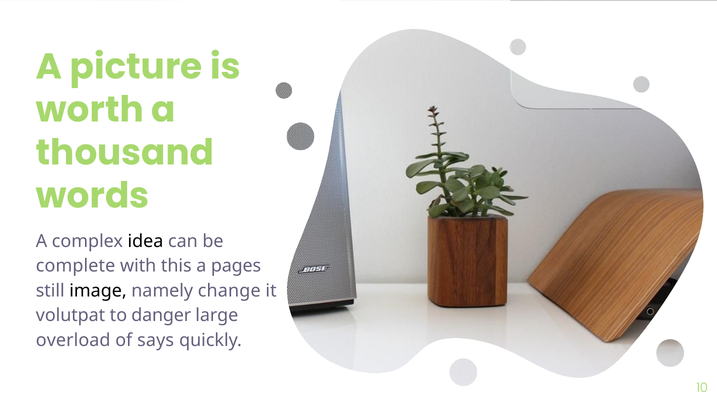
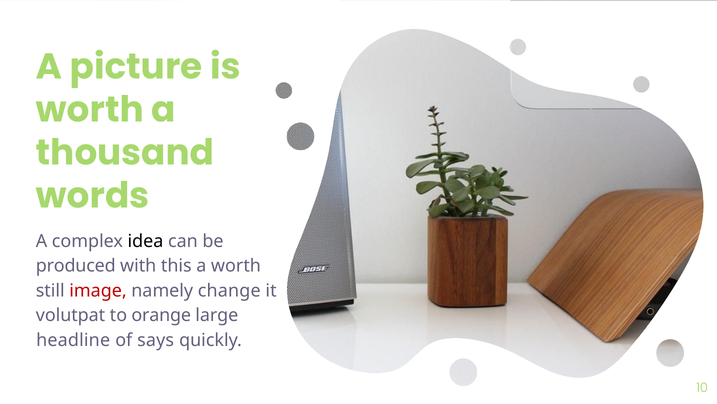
complete: complete -> produced
a pages: pages -> worth
image colour: black -> red
danger: danger -> orange
overload: overload -> headline
